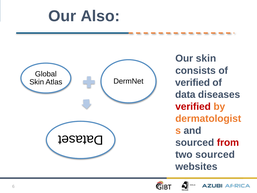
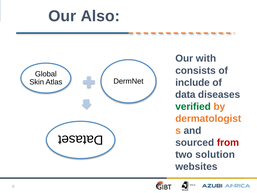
Our skin: skin -> with
verified at (193, 82): verified -> include
verified at (193, 106) colour: red -> green
two sourced: sourced -> solution
